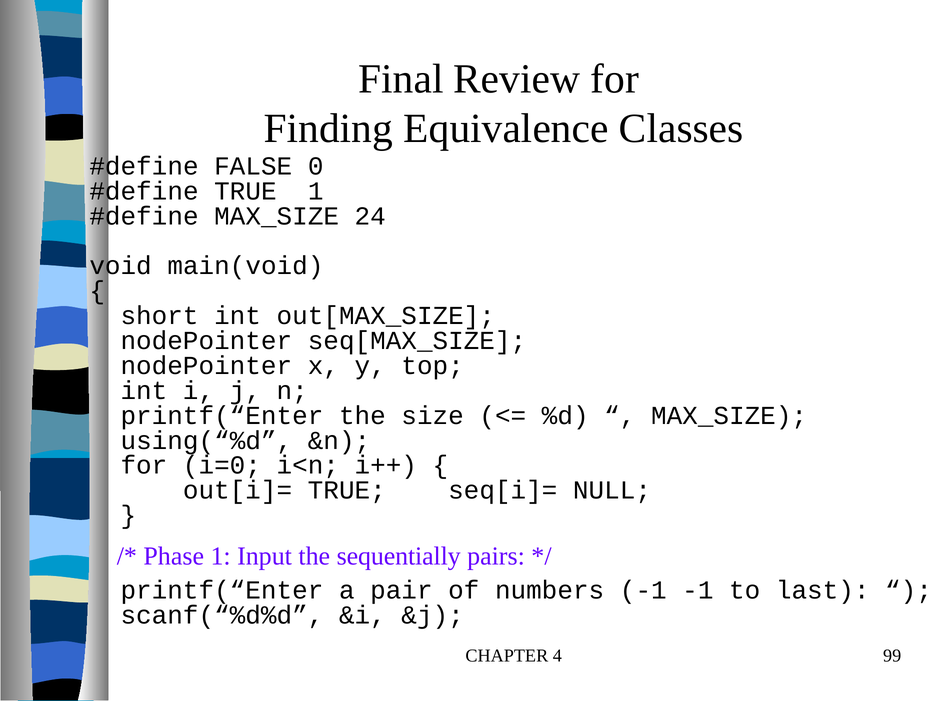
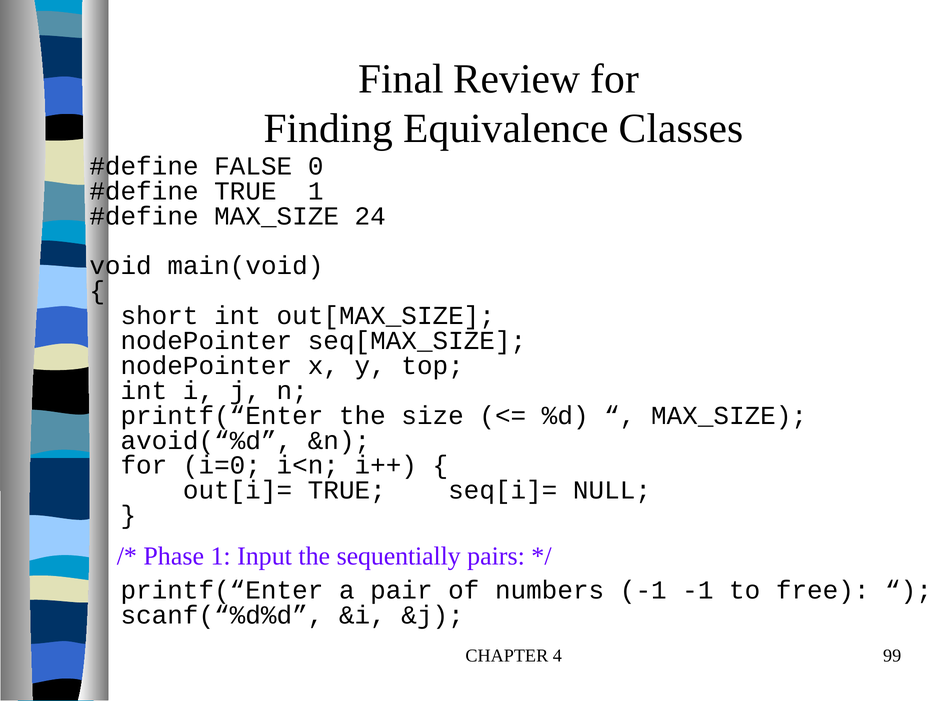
using(“%d: using(“%d -> avoid(“%d
last: last -> free
